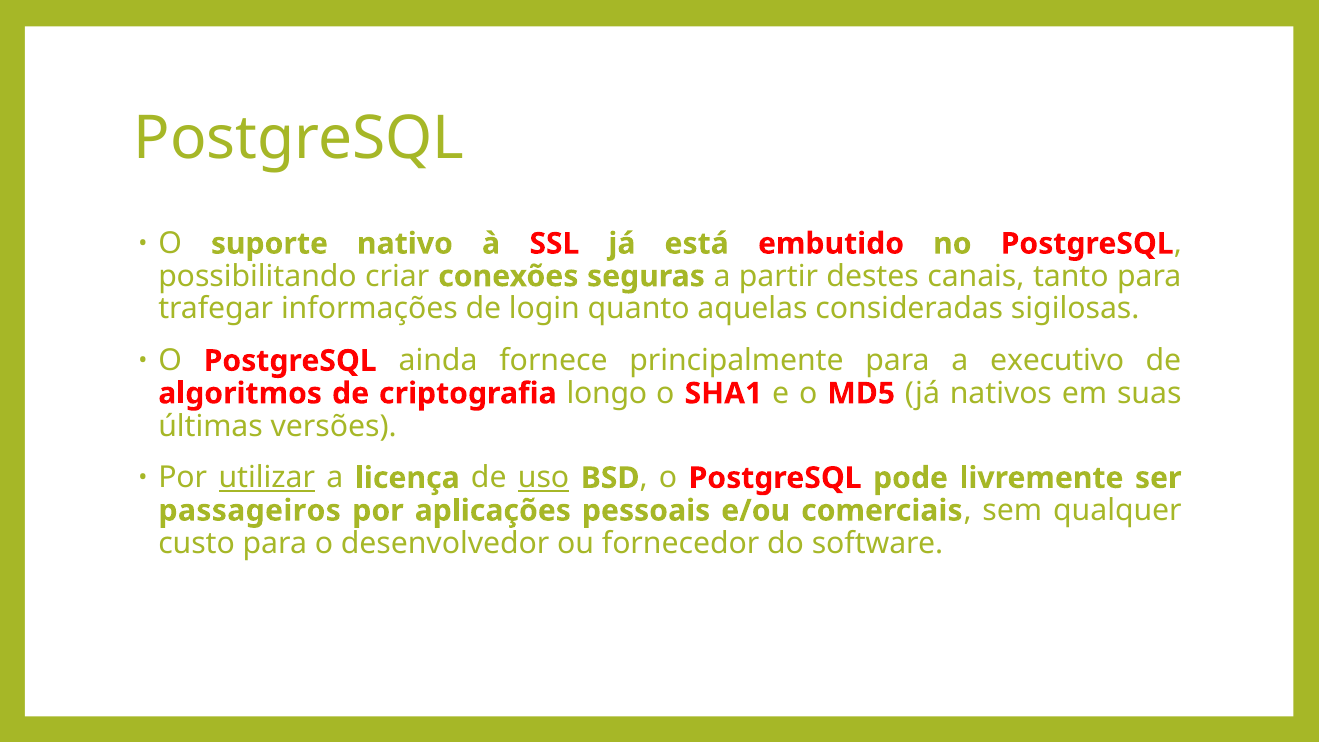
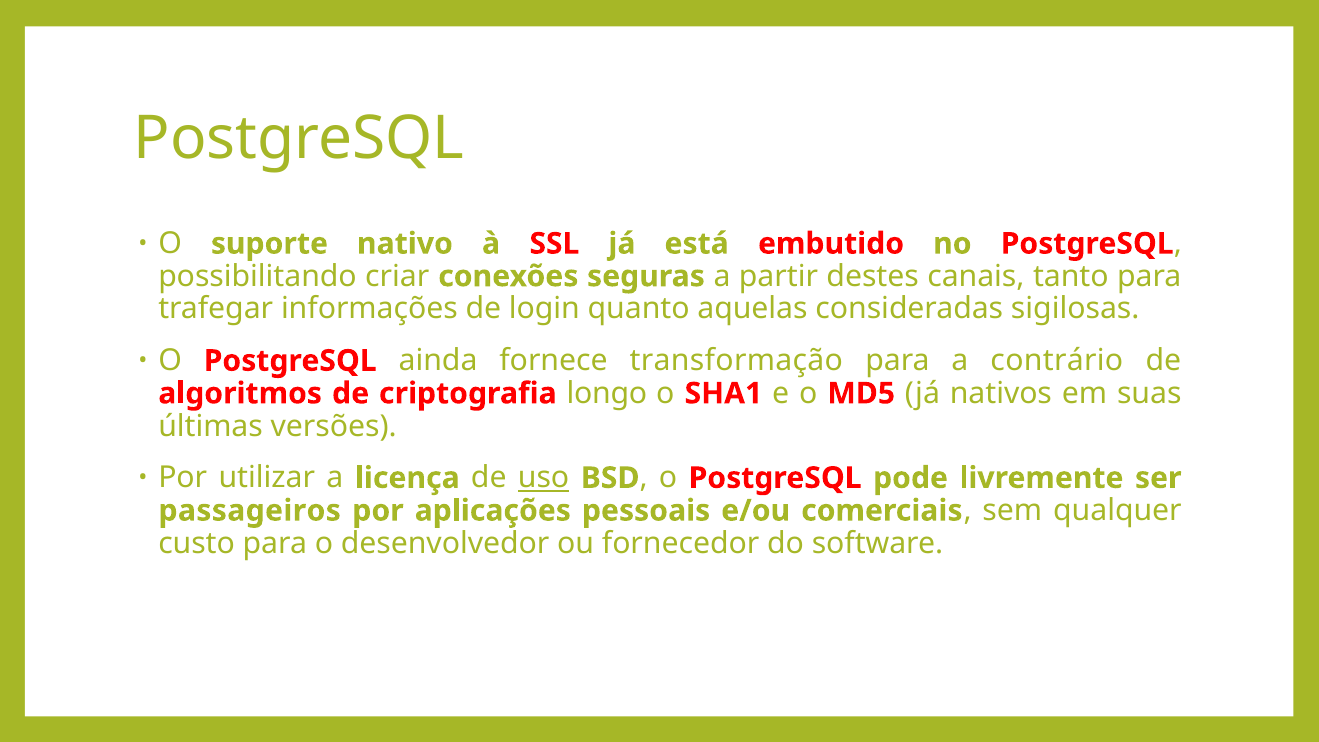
principalmente: principalmente -> transformação
executivo: executivo -> contrário
utilizar underline: present -> none
